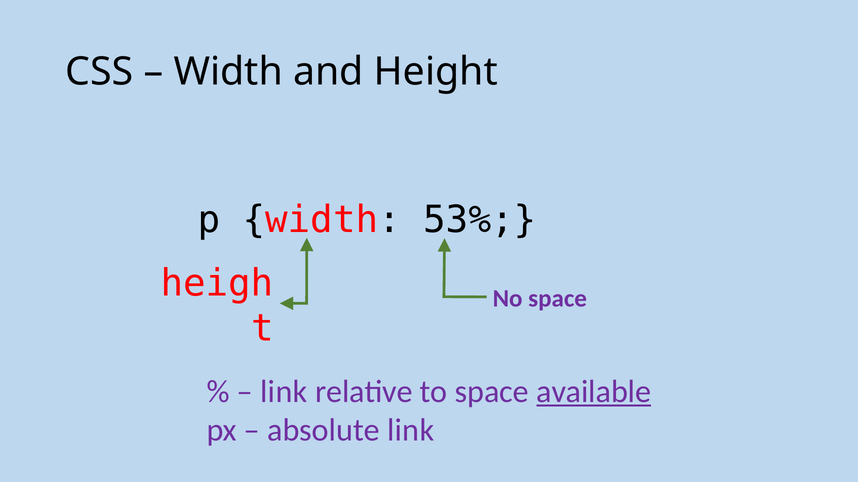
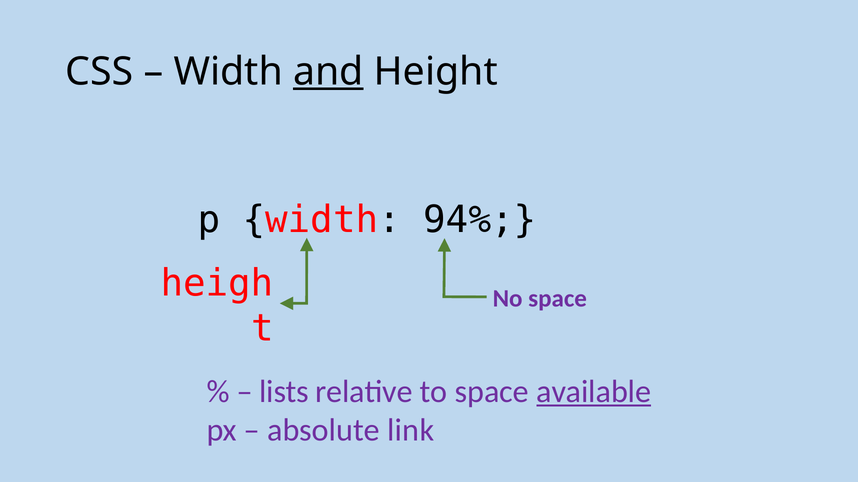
and underline: none -> present
53%: 53% -> 94%
link at (284, 392): link -> lists
